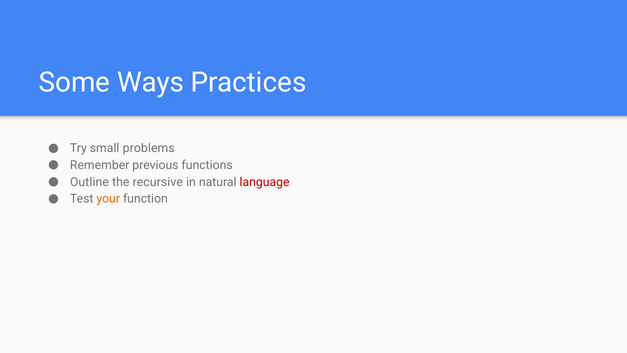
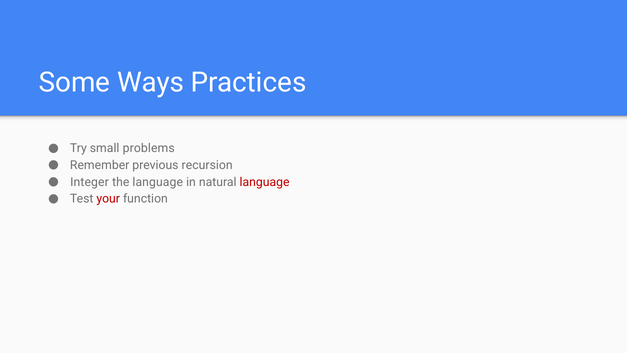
functions: functions -> recursion
Outline: Outline -> Integer
the recursive: recursive -> language
your colour: orange -> red
